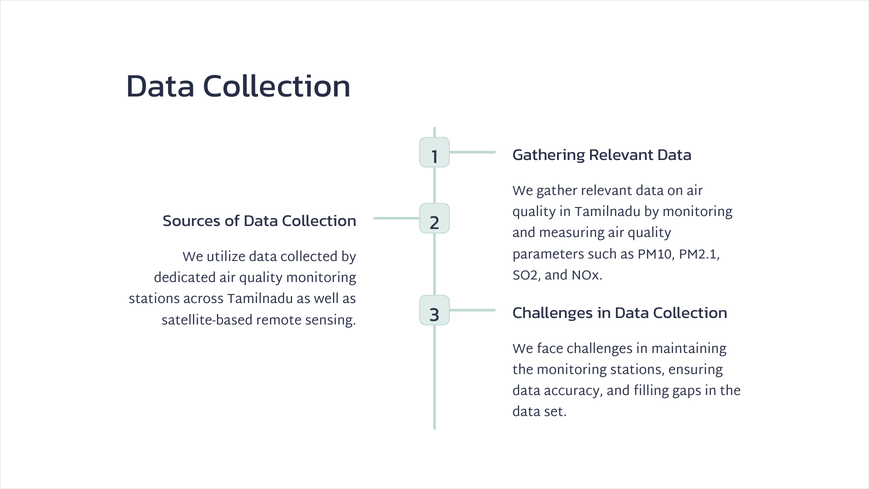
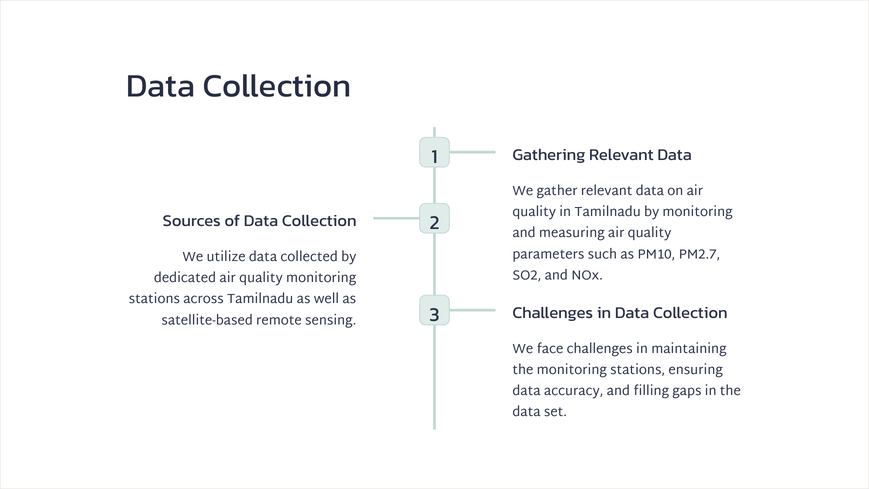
PM2.1: PM2.1 -> PM2.7
